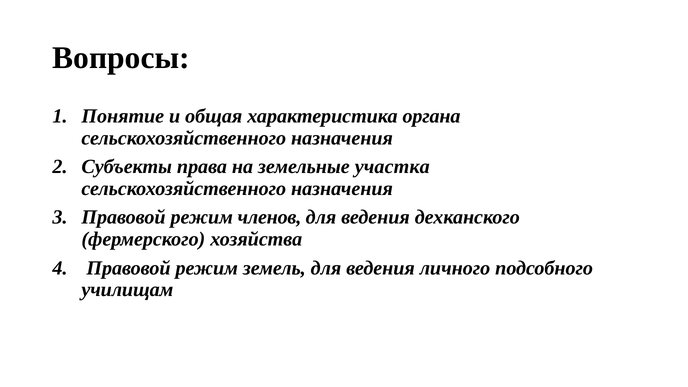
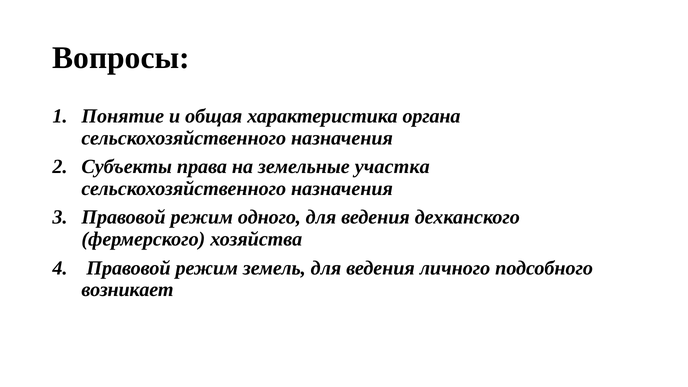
членов: членов -> одного
училищам: училищам -> возникает
